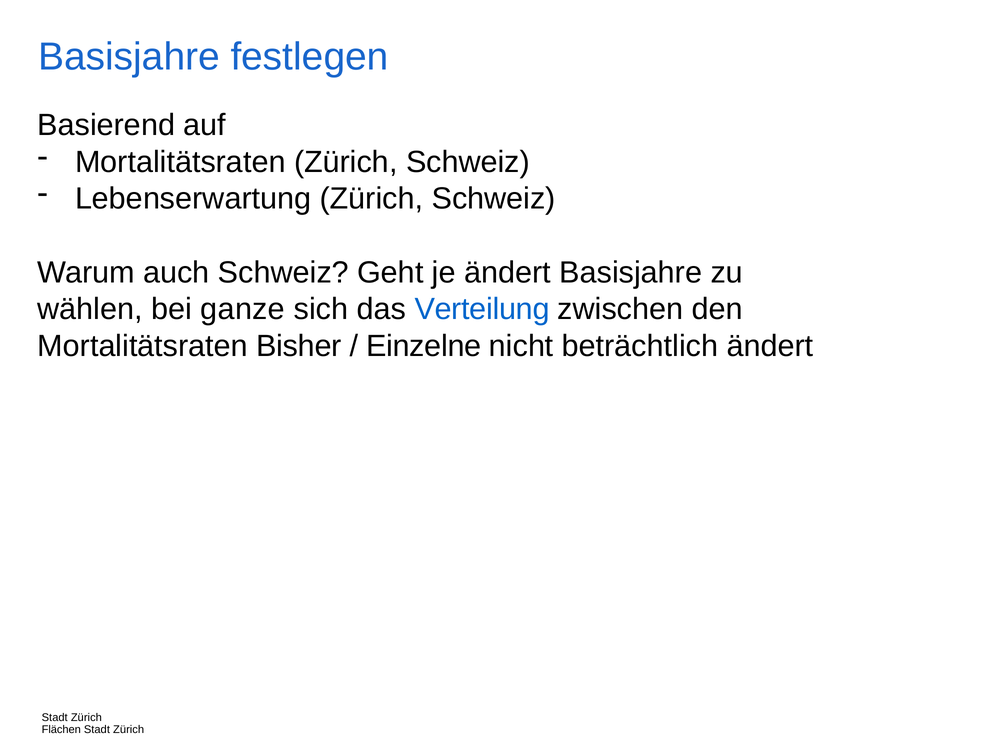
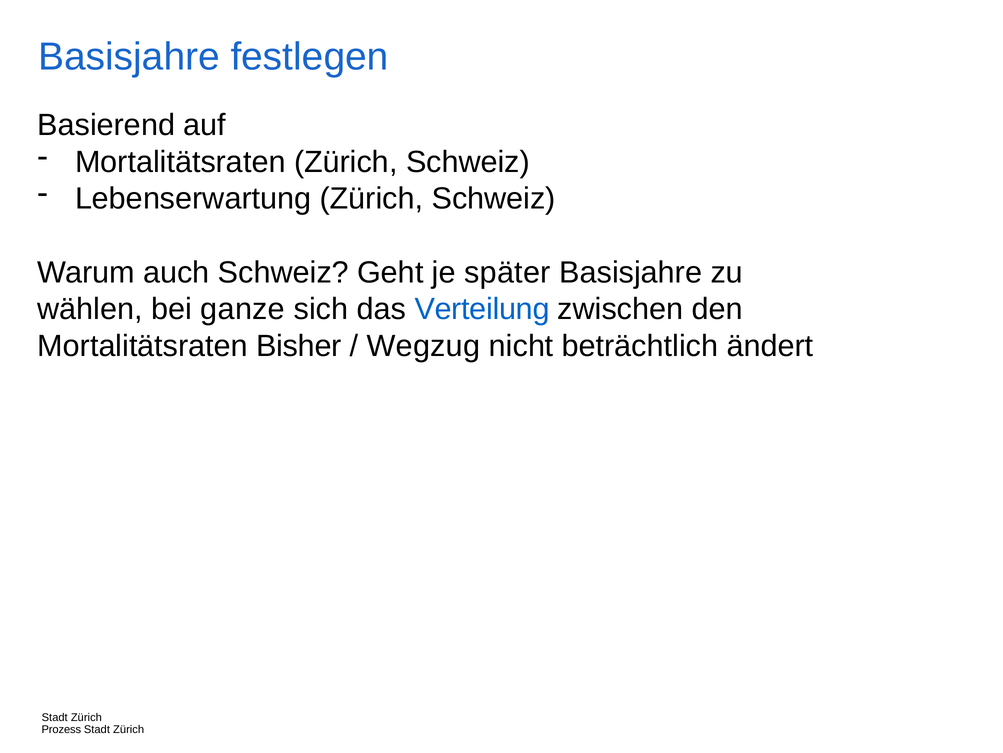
je ändert: ändert -> später
Einzelne: Einzelne -> Wegzug
Flächen: Flächen -> Prozess
